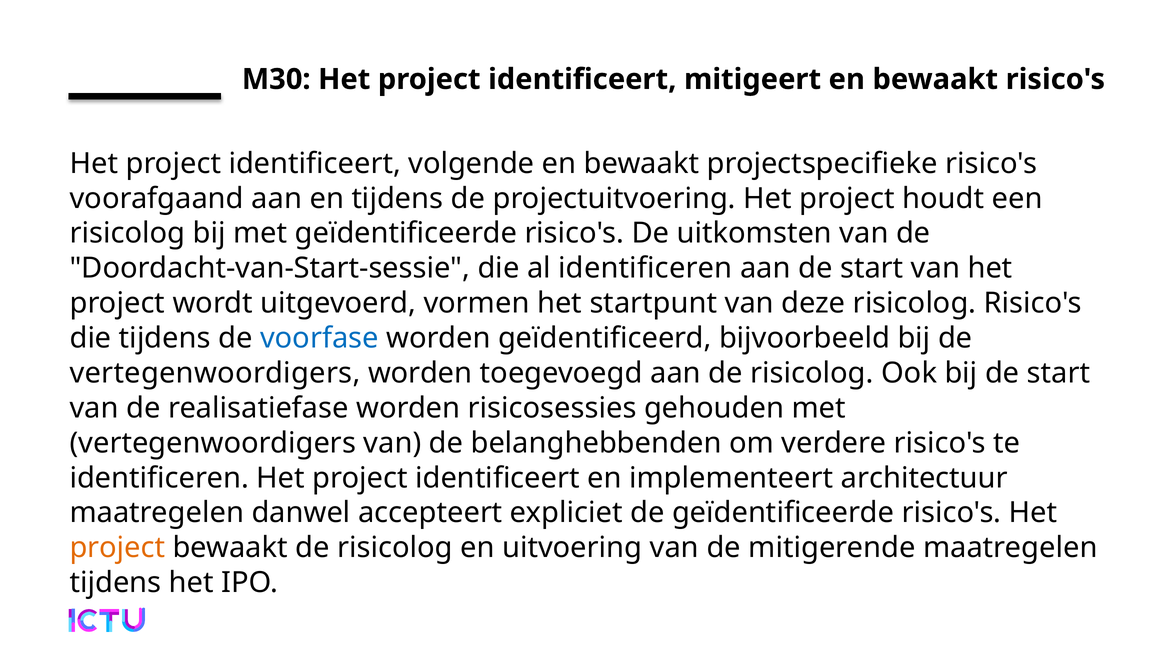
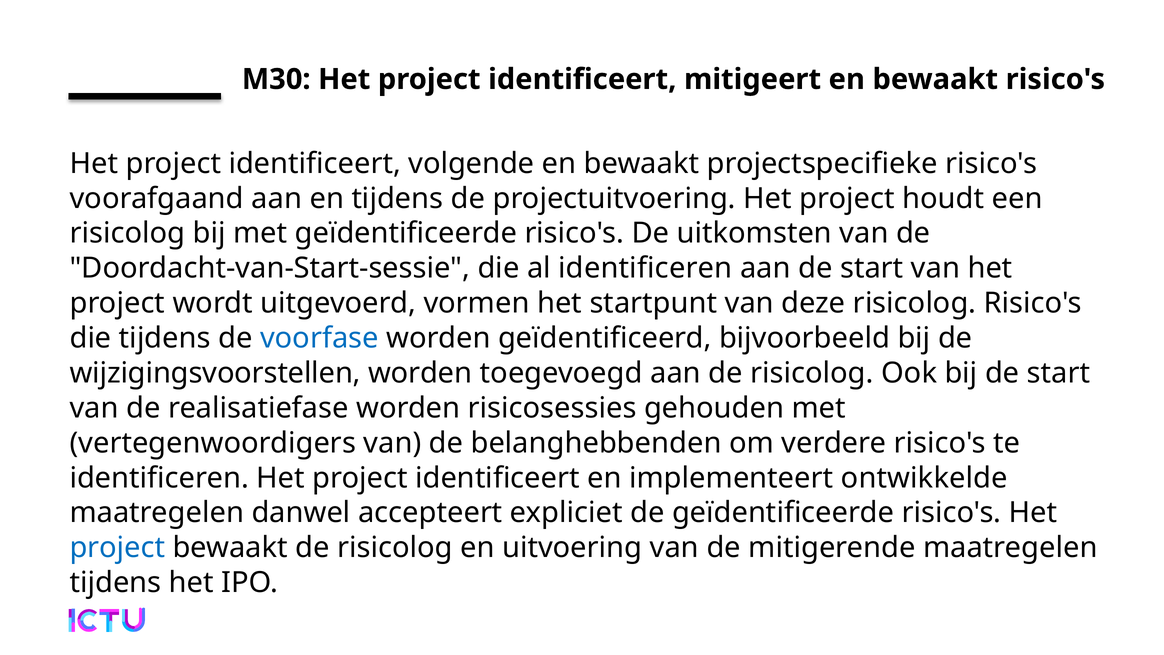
vertegenwoordigers at (215, 373): vertegenwoordigers -> wijzigingsvoorstellen
architectuur: architectuur -> ontwikkelde
project at (117, 548) colour: orange -> blue
